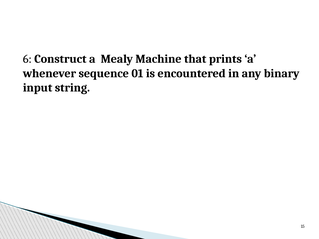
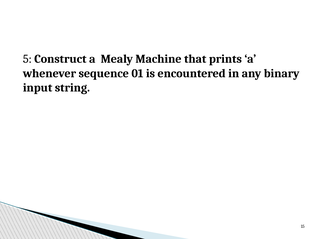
6: 6 -> 5
